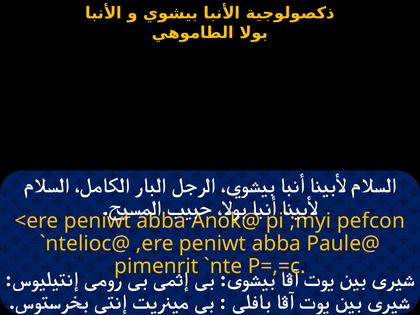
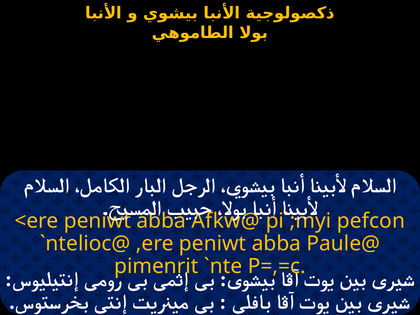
Anok@: Anok@ -> Afkw@
